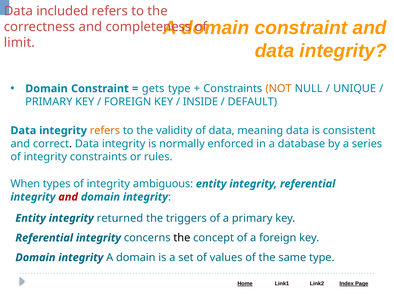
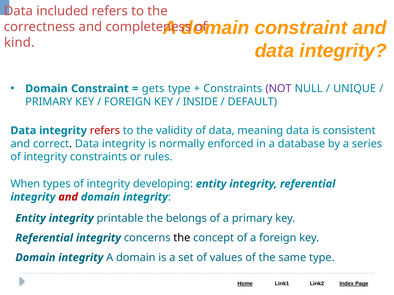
limit: limit -> kind
NOT colour: orange -> purple
refers at (105, 131) colour: orange -> red
ambiguous: ambiguous -> developing
returned: returned -> printable
triggers: triggers -> belongs
